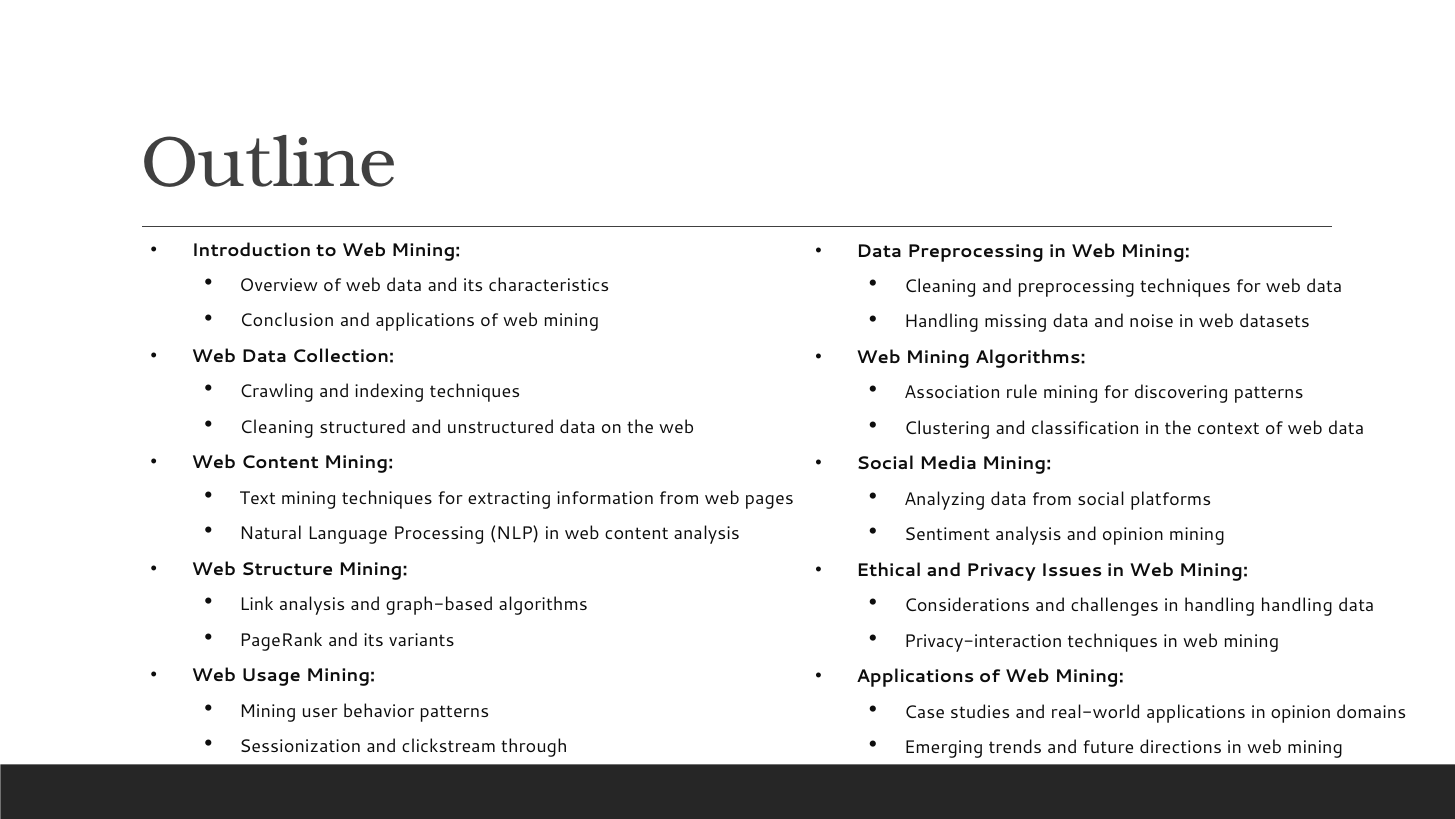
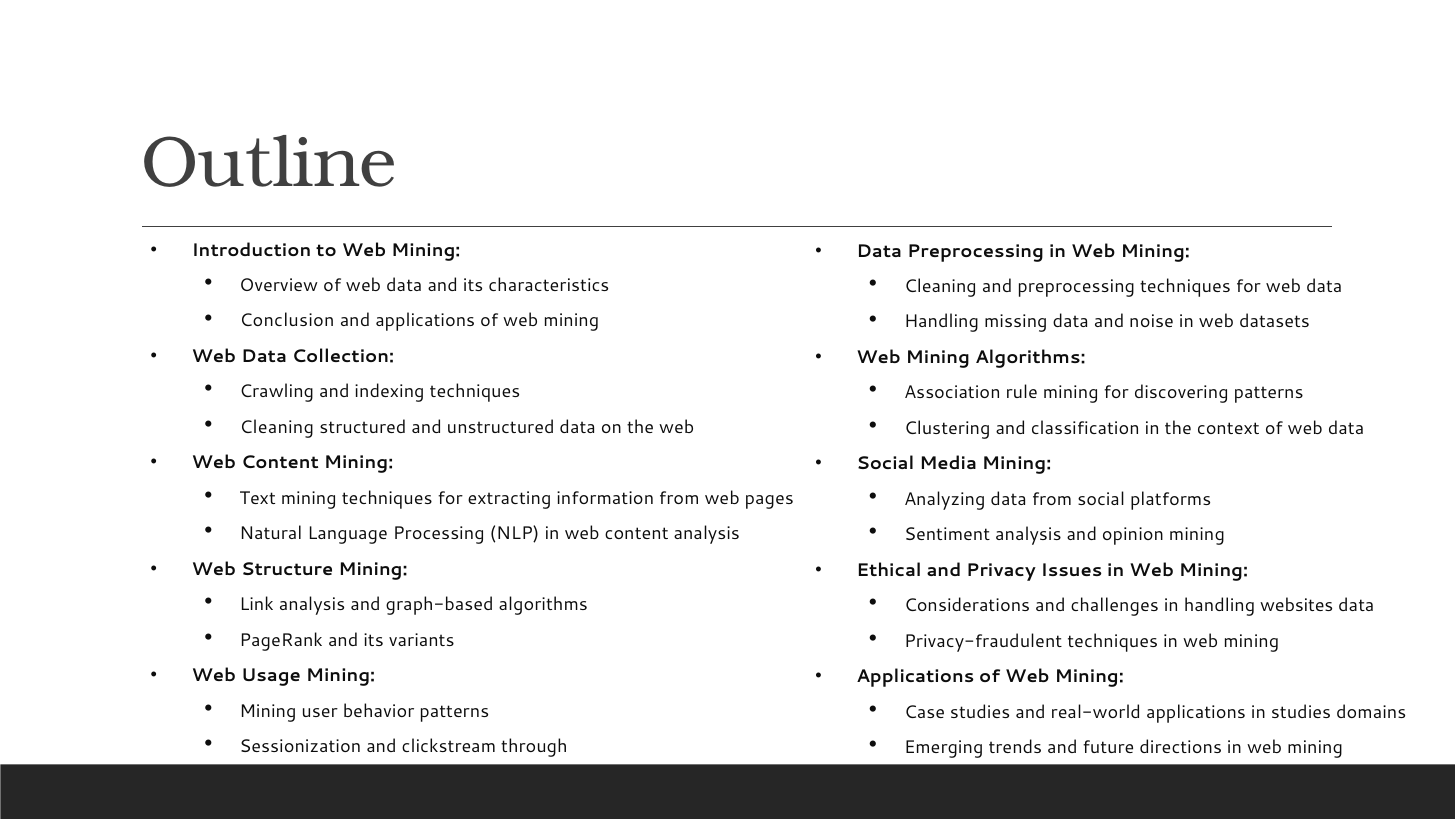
handling handling: handling -> websites
Privacy-interaction: Privacy-interaction -> Privacy-fraudulent
in opinion: opinion -> studies
